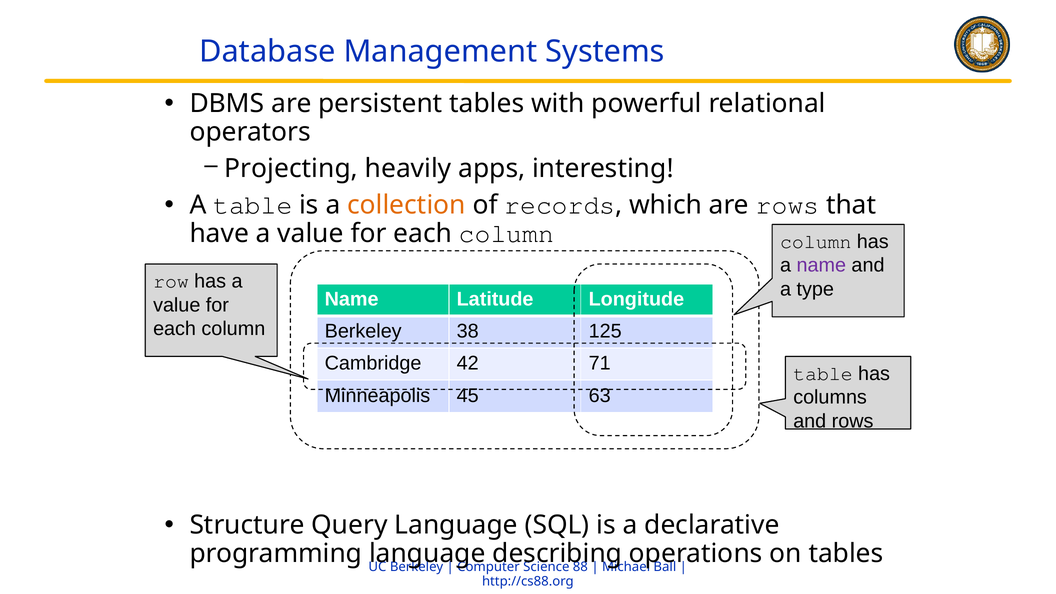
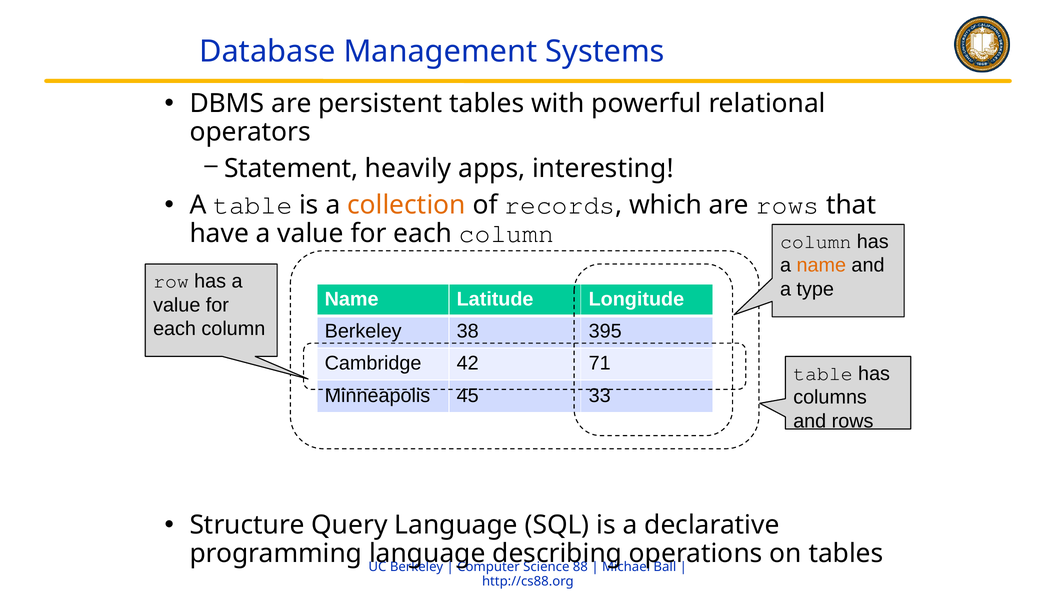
Projecting: Projecting -> Statement
name at (821, 265) colour: purple -> orange
125: 125 -> 395
63: 63 -> 33
